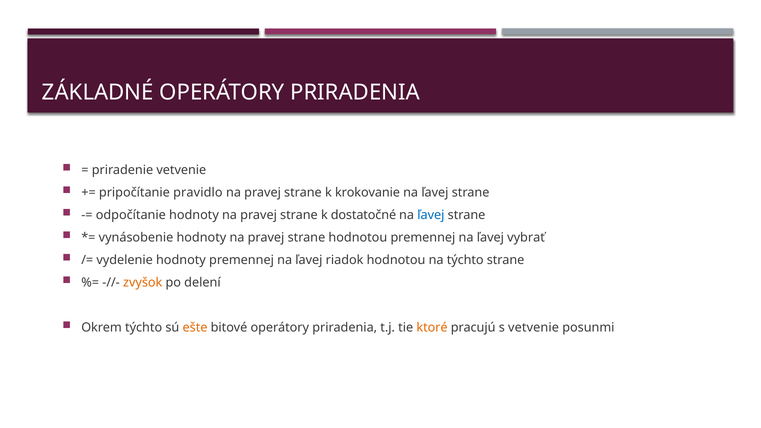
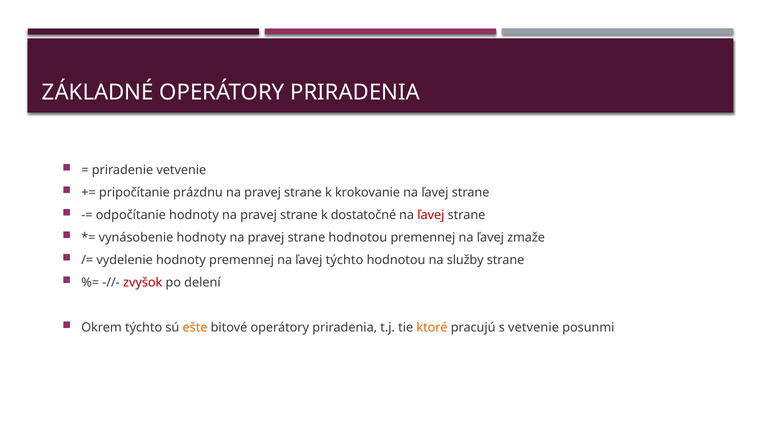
pravidlo: pravidlo -> prázdnu
ľavej at (431, 215) colour: blue -> red
vybrať: vybrať -> zmaže
ľavej riadok: riadok -> týchto
na týchto: týchto -> služby
zvyšok colour: orange -> red
